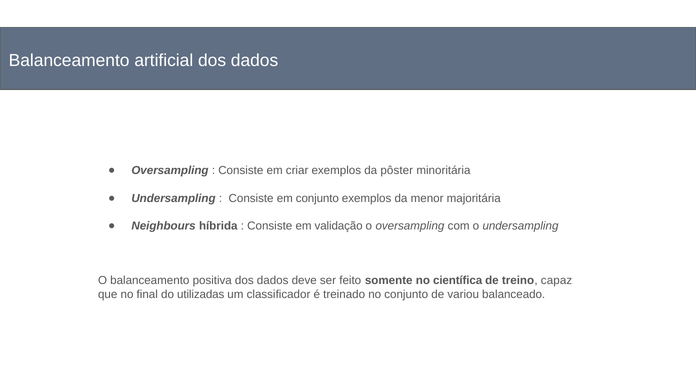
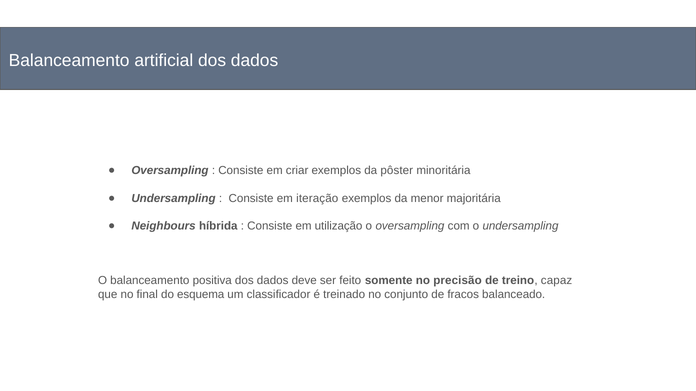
em conjunto: conjunto -> iteração
validação: validação -> utilização
científica: científica -> precisão
utilizadas: utilizadas -> esquema
variou: variou -> fracos
